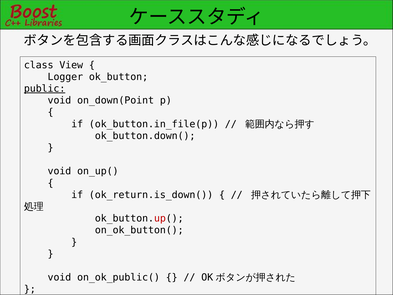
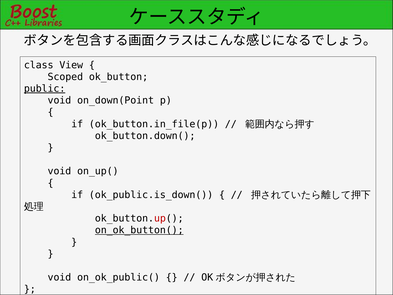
Logger: Logger -> Scoped
ok_return.is_down(: ok_return.is_down( -> ok_public.is_down(
on_ok_button( underline: none -> present
